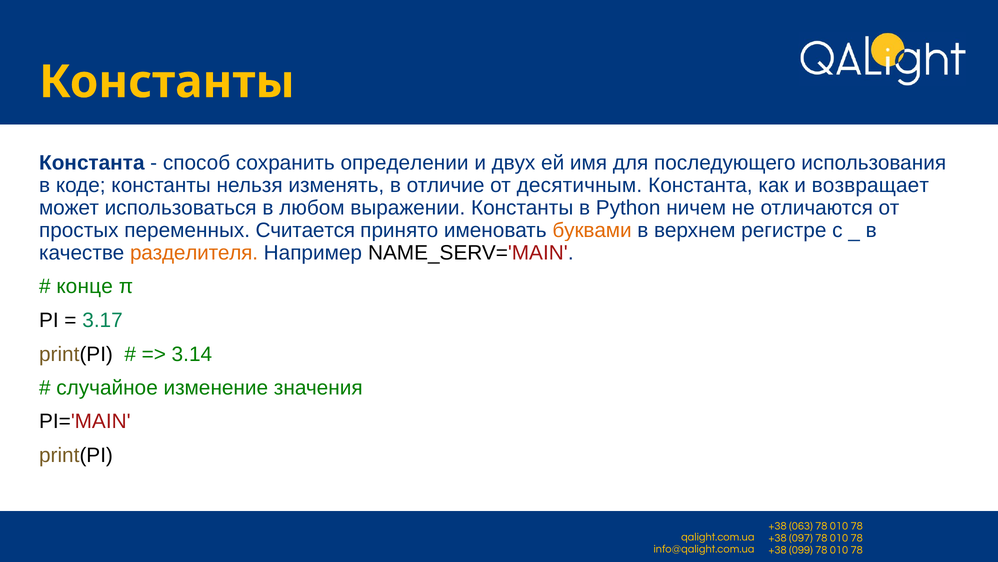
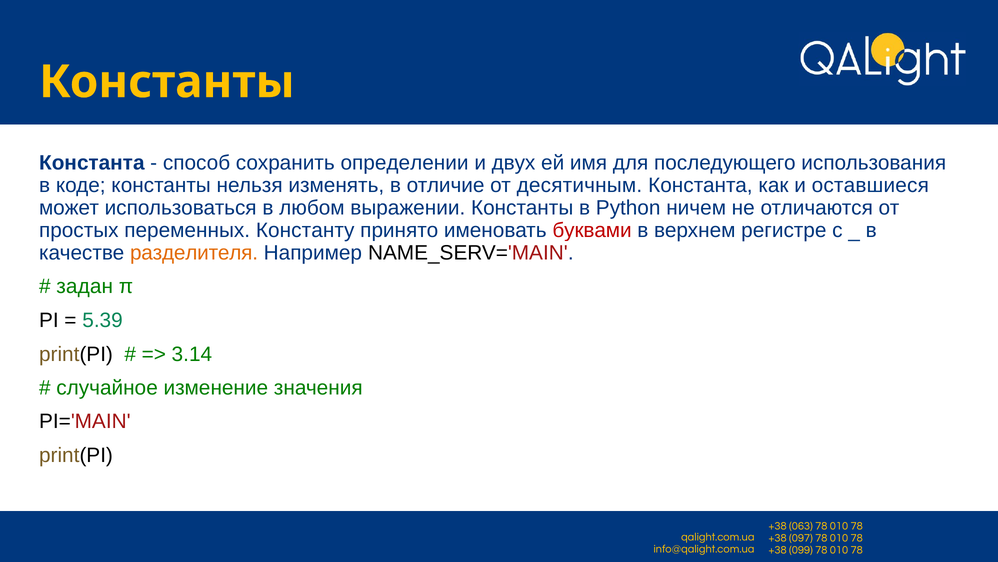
возвращает: возвращает -> оставшиеся
Считается: Считается -> Константу
буквами colour: orange -> red
конце: конце -> задан
3.17: 3.17 -> 5.39
